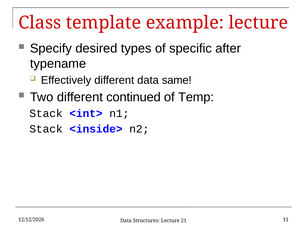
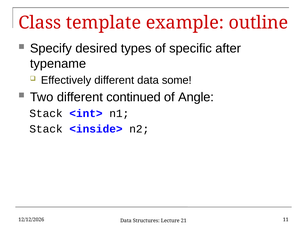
example lecture: lecture -> outline
same: same -> some
Temp: Temp -> Angle
